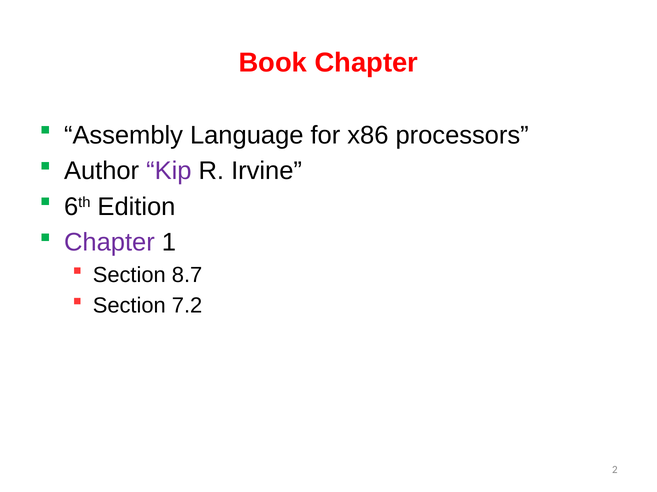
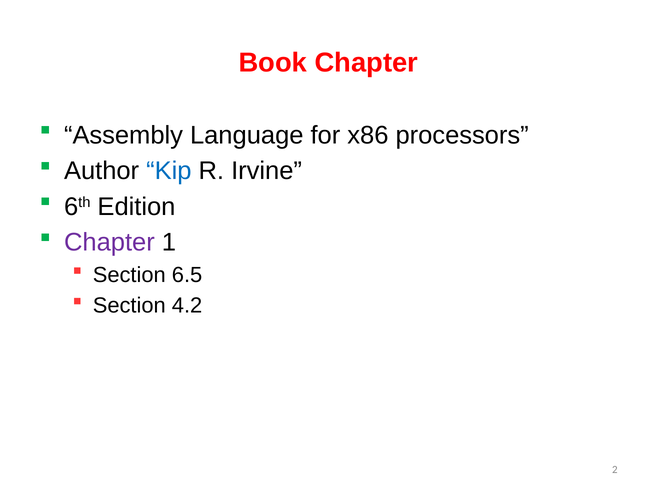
Kip colour: purple -> blue
8.7: 8.7 -> 6.5
7.2: 7.2 -> 4.2
